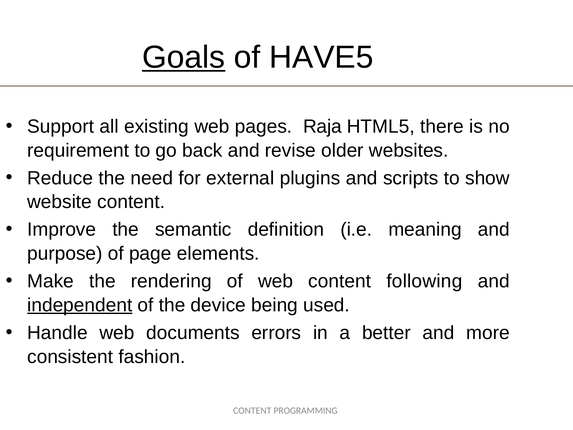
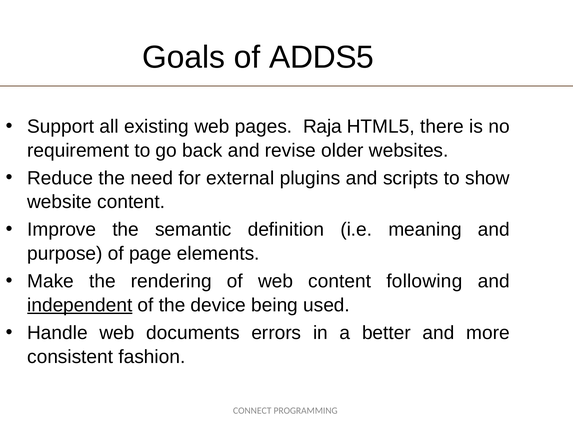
Goals underline: present -> none
HAVE5: HAVE5 -> ADDS5
CONTENT at (252, 410): CONTENT -> CONNECT
